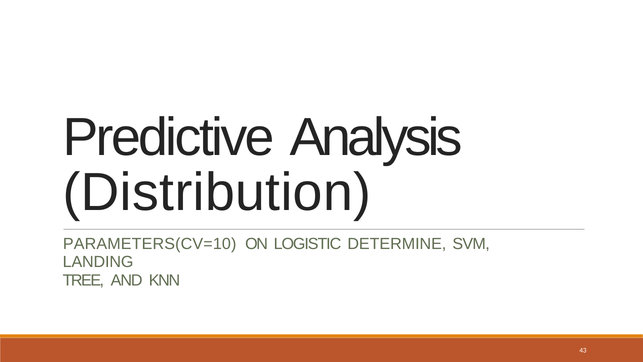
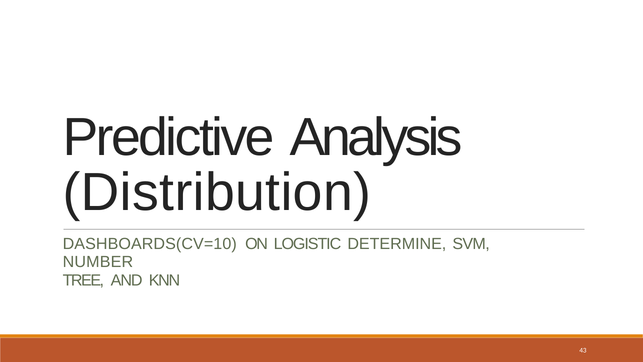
PARAMETERS(CV=10: PARAMETERS(CV=10 -> DASHBOARDS(CV=10
LANDING: LANDING -> NUMBER
